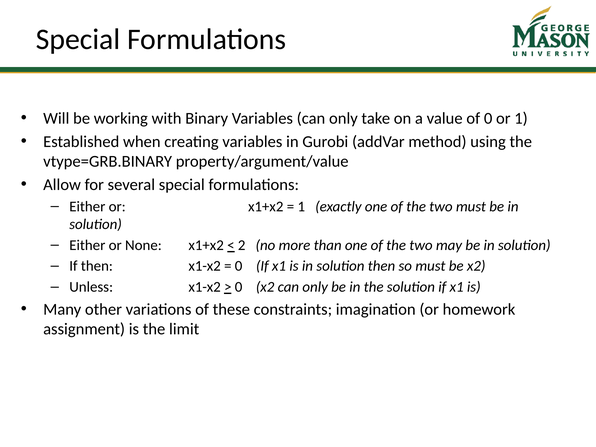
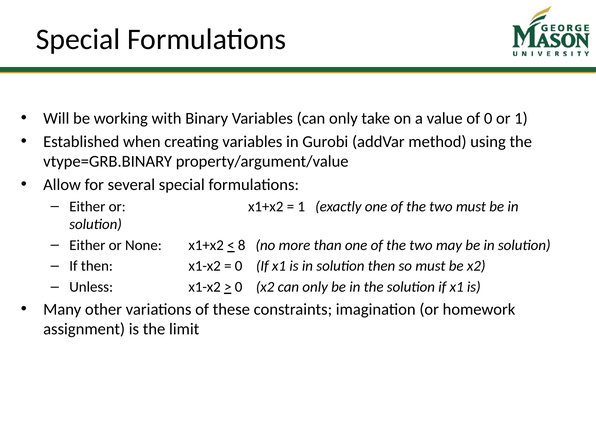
2: 2 -> 8
